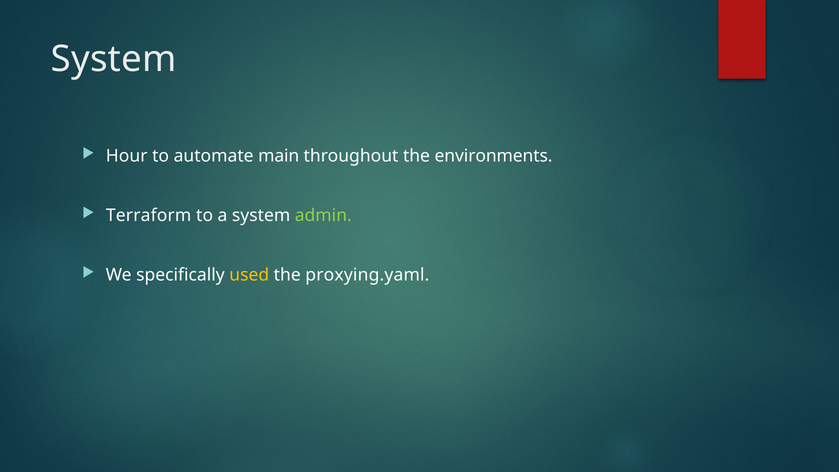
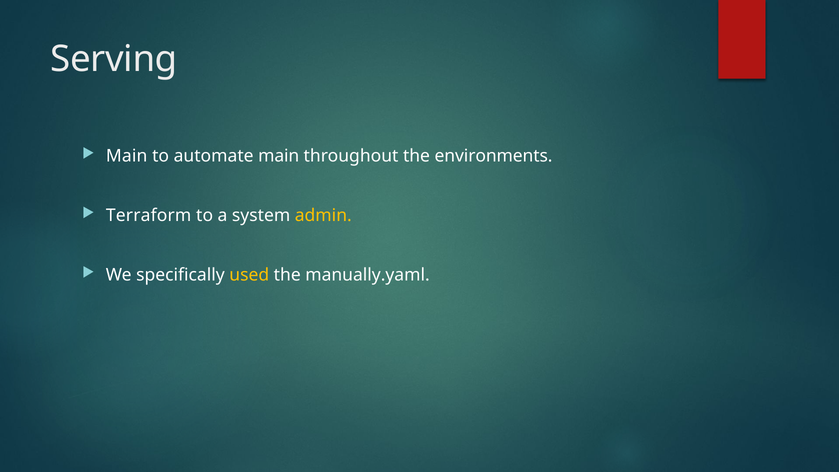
System at (114, 59): System -> Serving
Hour at (127, 156): Hour -> Main
admin colour: light green -> yellow
proxying.yaml: proxying.yaml -> manually.yaml
